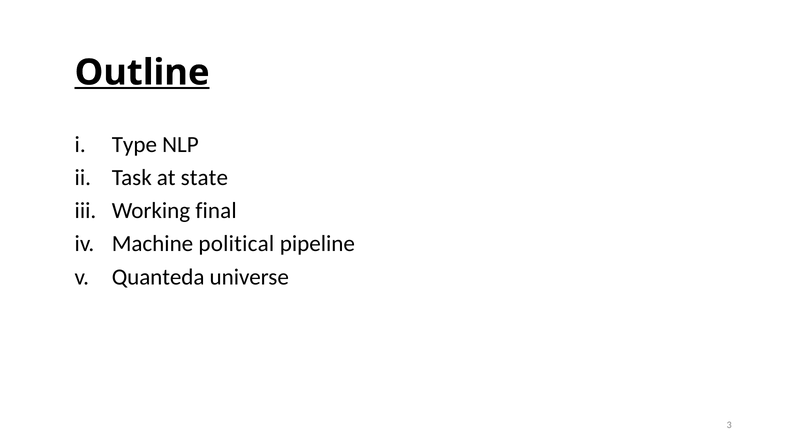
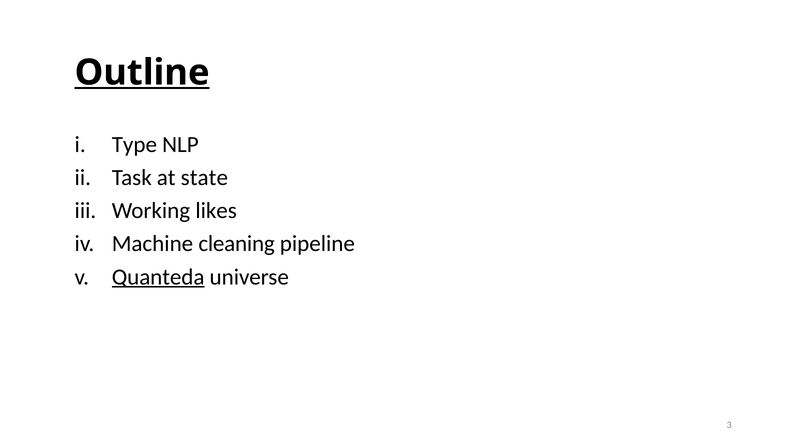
final: final -> likes
political: political -> cleaning
Quanteda underline: none -> present
